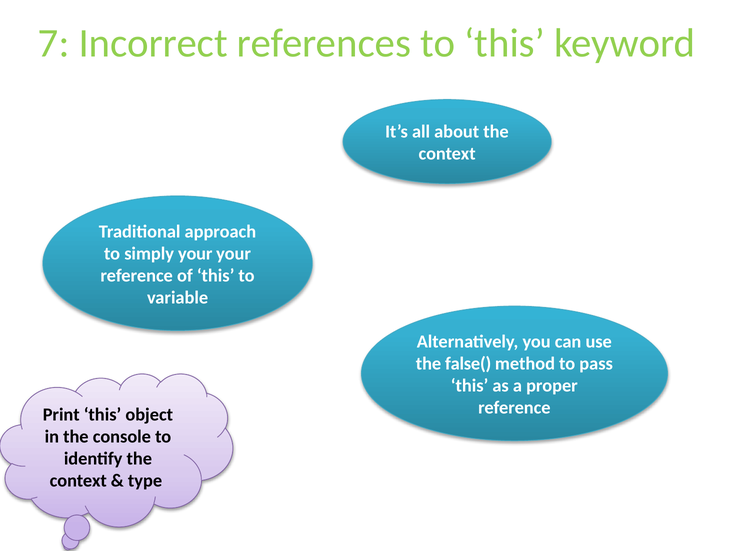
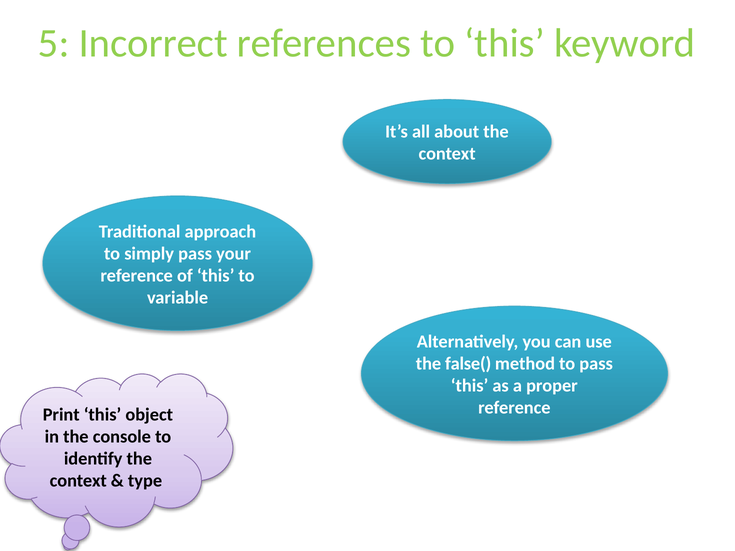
7: 7 -> 5
simply your: your -> pass
